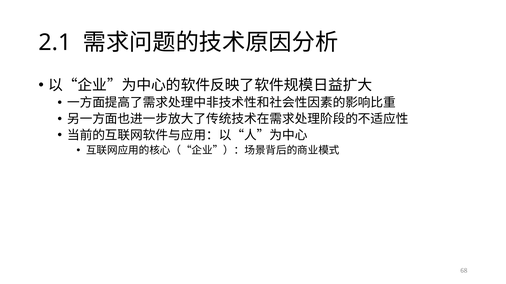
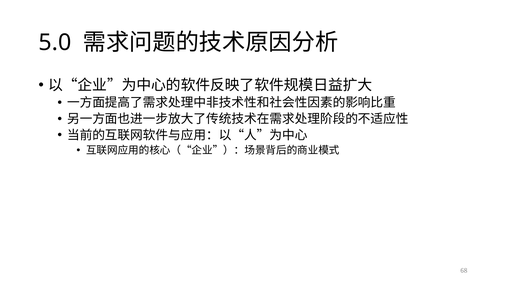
2.1: 2.1 -> 5.0
